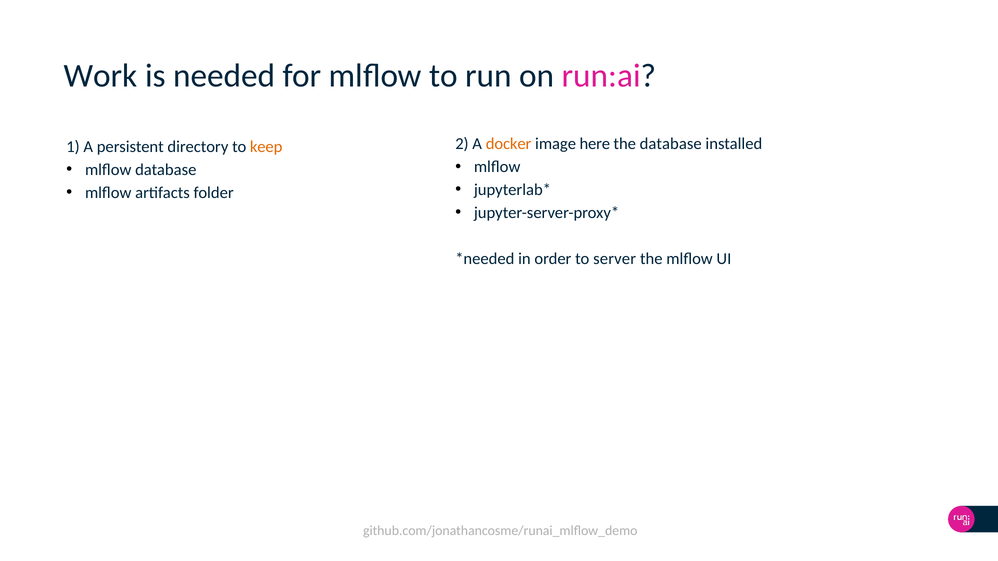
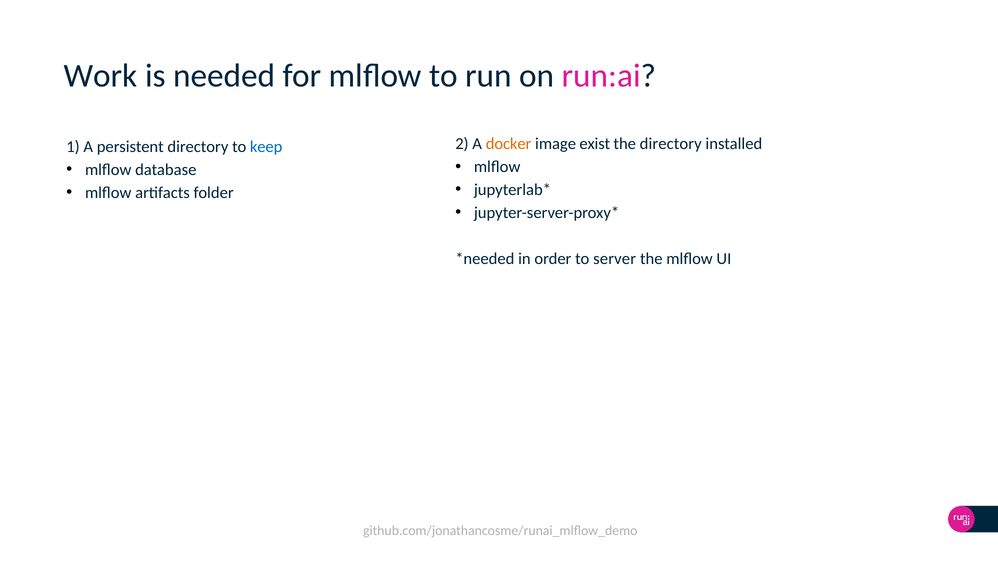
here: here -> exist
the database: database -> directory
keep colour: orange -> blue
